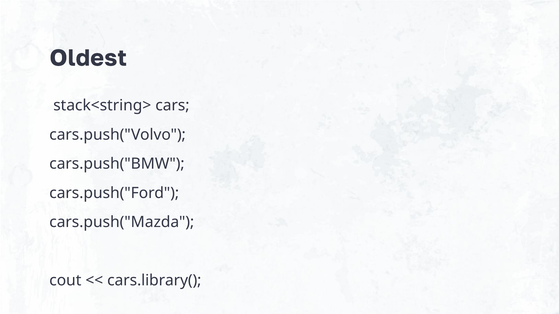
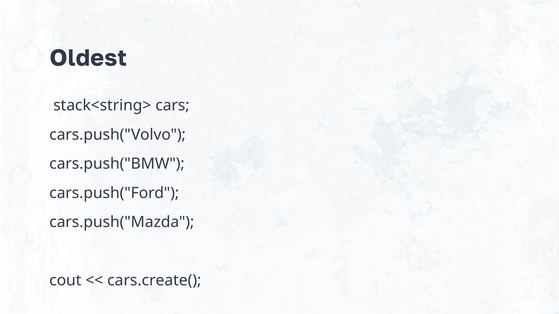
cars.library(: cars.library( -> cars.create(
